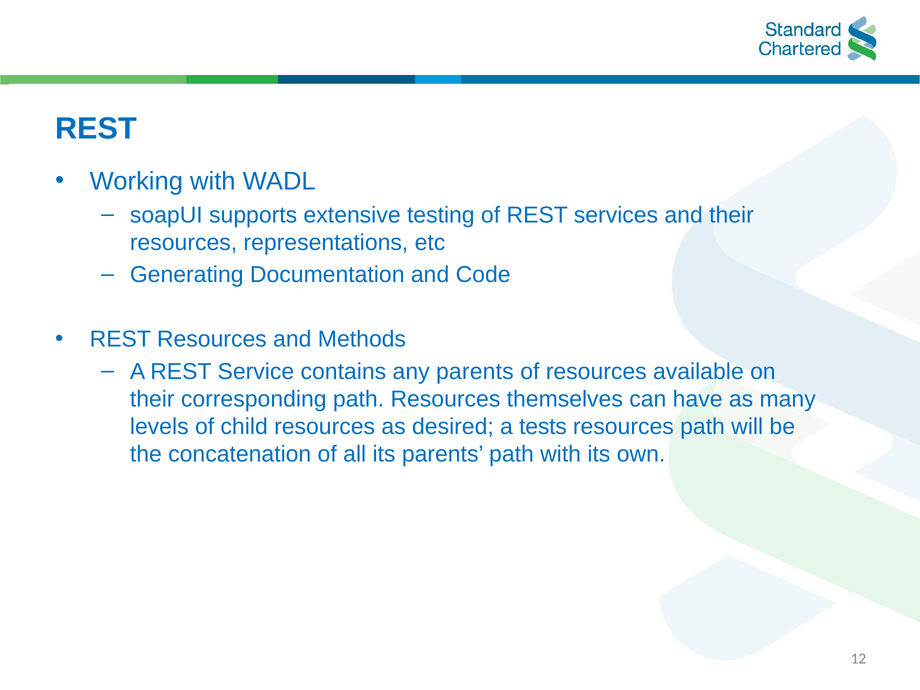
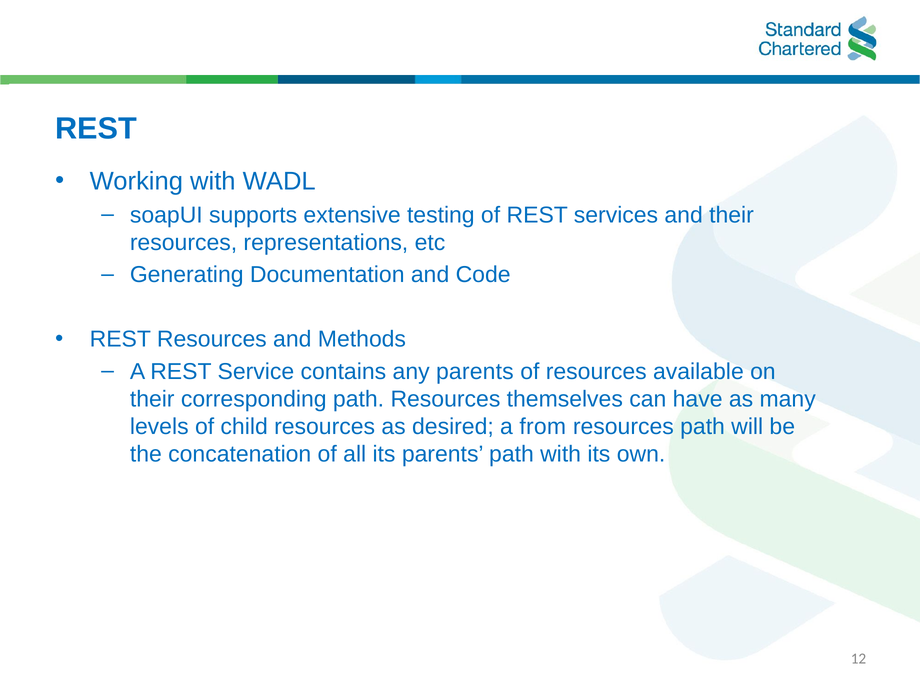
tests: tests -> from
